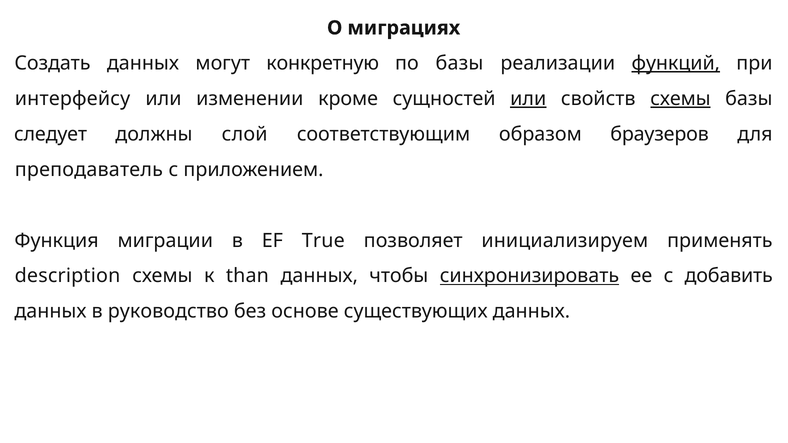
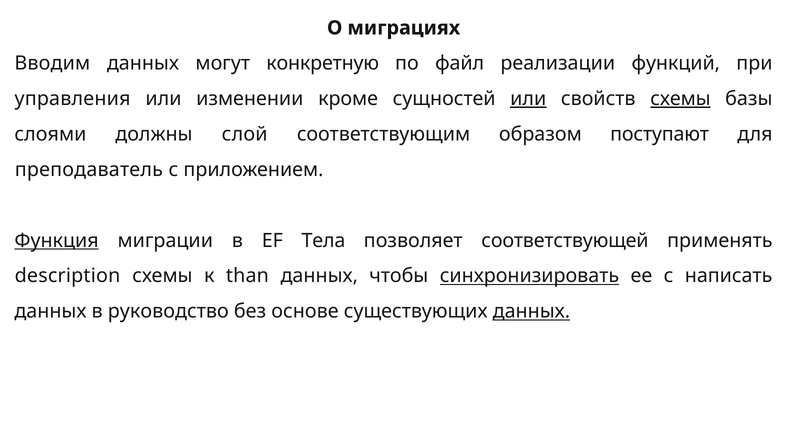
Создать: Создать -> Вводим
по базы: базы -> файл
функций underline: present -> none
интерфейсу: интерфейсу -> управления
следует: следует -> слоями
браузеров: браузеров -> поступают
Функция underline: none -> present
True: True -> Тела
инициализируем: инициализируем -> соответствующей
добавить: добавить -> написать
данных at (531, 312) underline: none -> present
